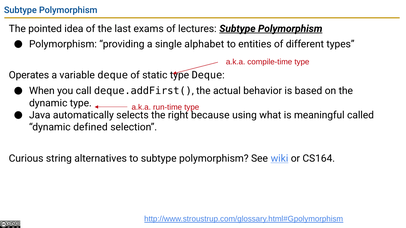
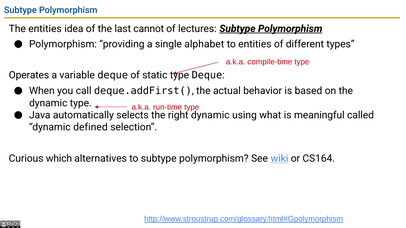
The pointed: pointed -> entities
exams: exams -> cannot
right because: because -> dynamic
string: string -> which
